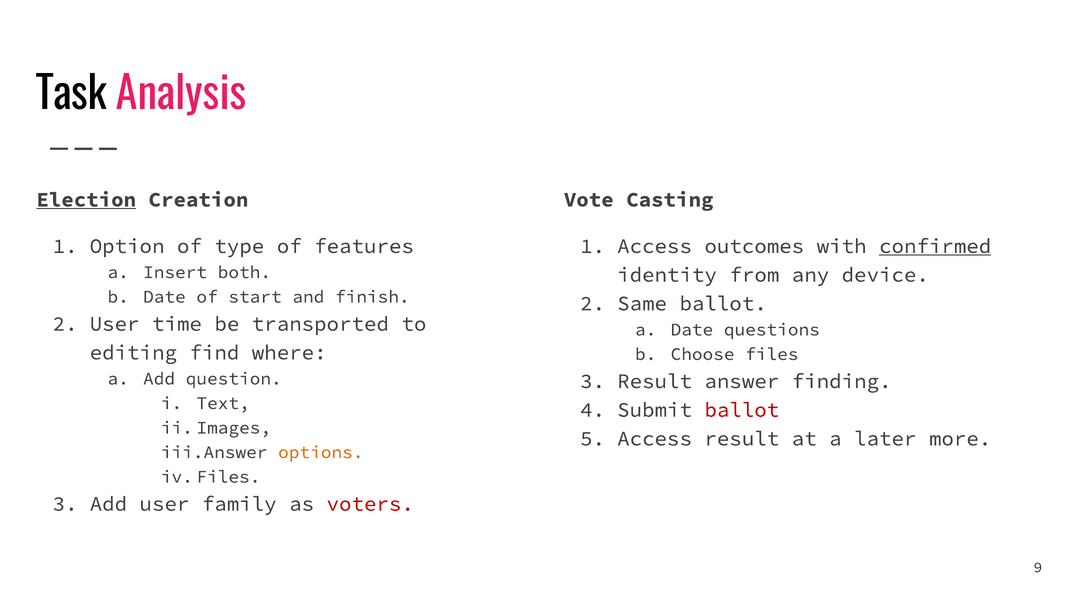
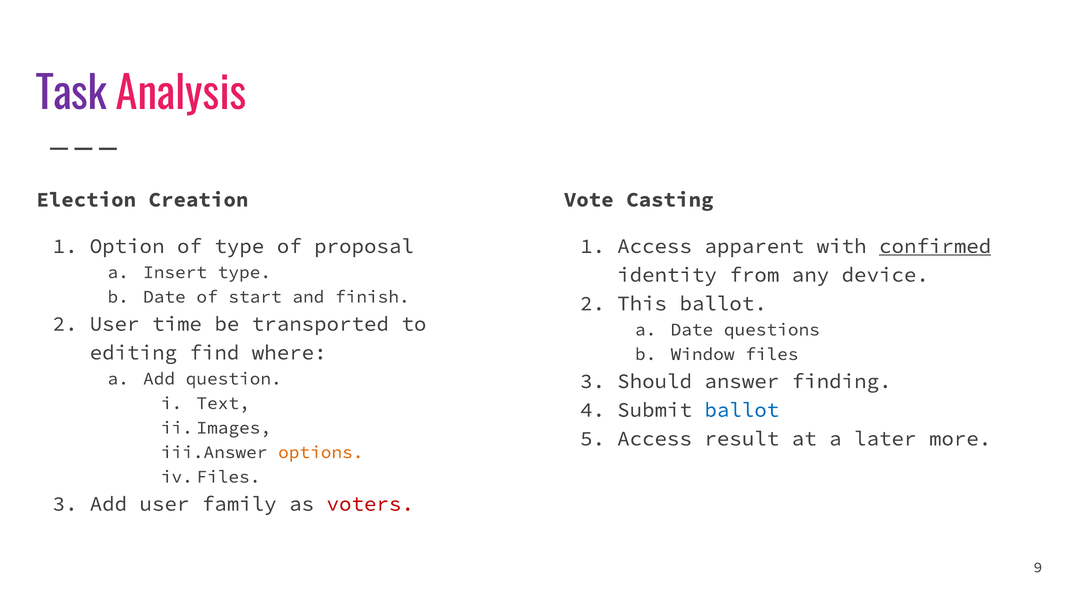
Task colour: black -> purple
Election underline: present -> none
features: features -> proposal
outcomes: outcomes -> apparent
Insert both: both -> type
Same: Same -> This
Choose: Choose -> Window
Result at (655, 381): Result -> Should
ballot at (742, 410) colour: red -> blue
